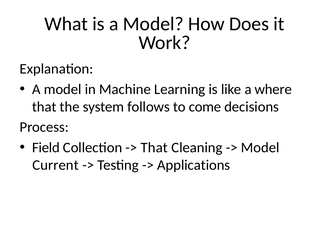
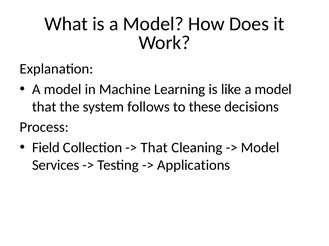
like a where: where -> model
come: come -> these
Current: Current -> Services
